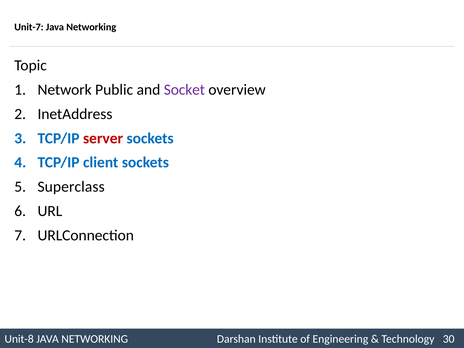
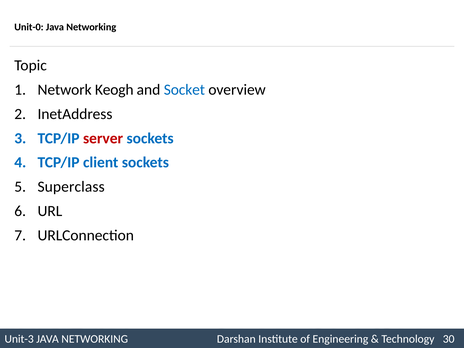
Unit-7: Unit-7 -> Unit-0
Public: Public -> Keogh
Socket colour: purple -> blue
Unit-8: Unit-8 -> Unit-3
